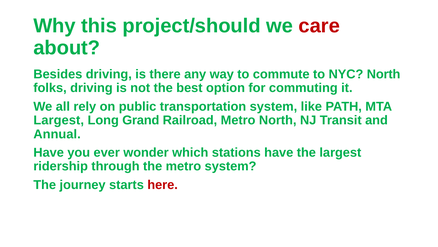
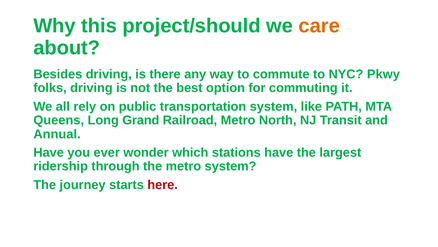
care colour: red -> orange
NYC North: North -> Pkwy
Largest at (59, 120): Largest -> Queens
